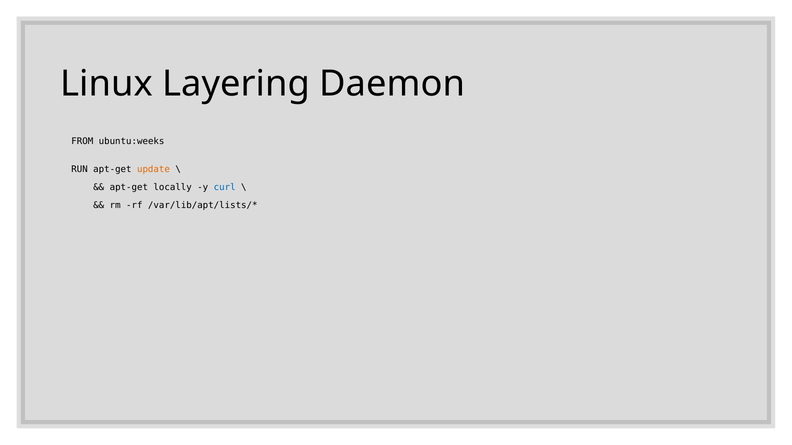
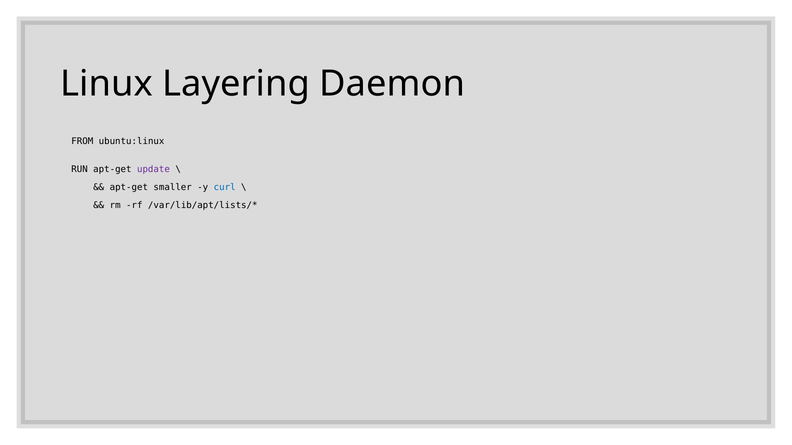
ubuntu:weeks: ubuntu:weeks -> ubuntu:linux
update colour: orange -> purple
locally: locally -> smaller
